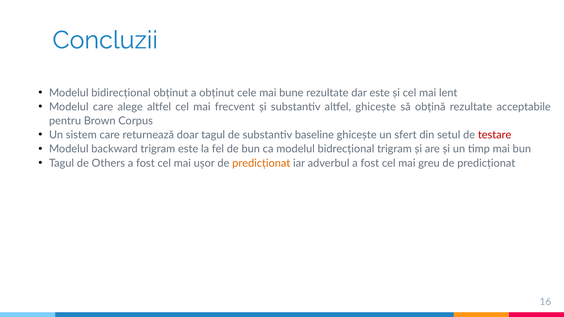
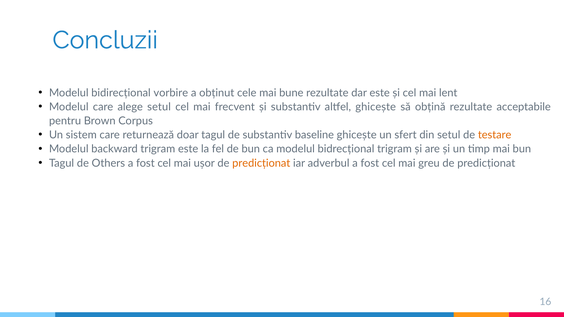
bidirecțional obținut: obținut -> vorbire
alege altfel: altfel -> setul
testare colour: red -> orange
